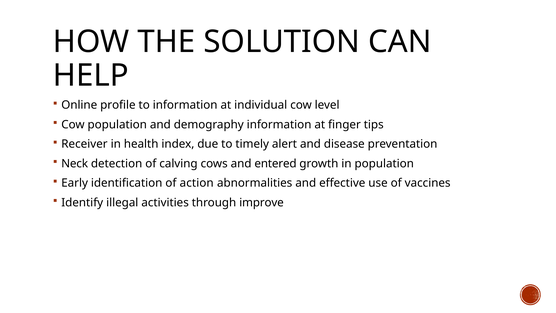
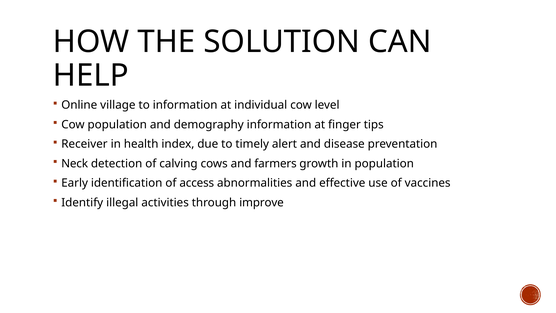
profile: profile -> village
entered: entered -> farmers
action: action -> access
